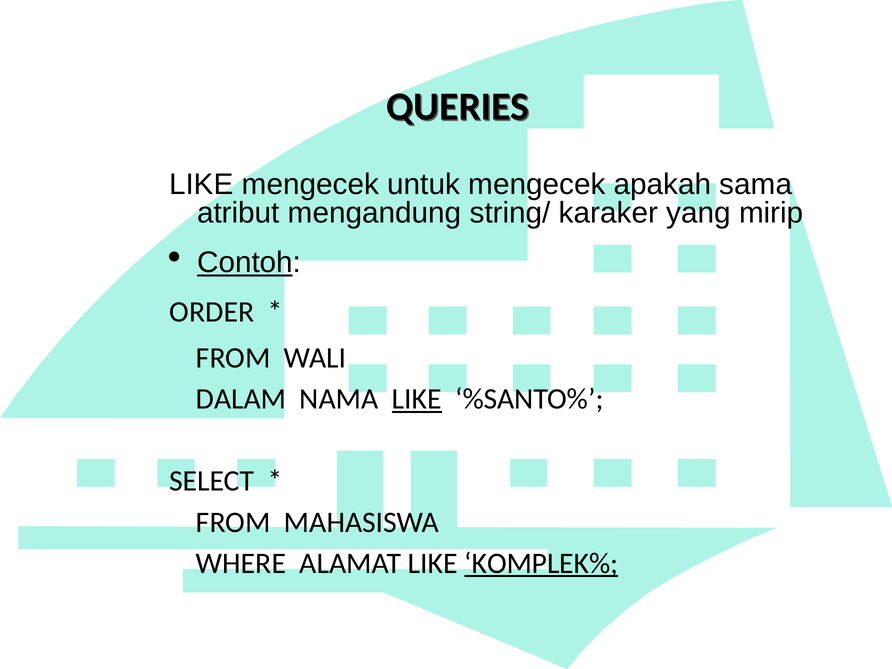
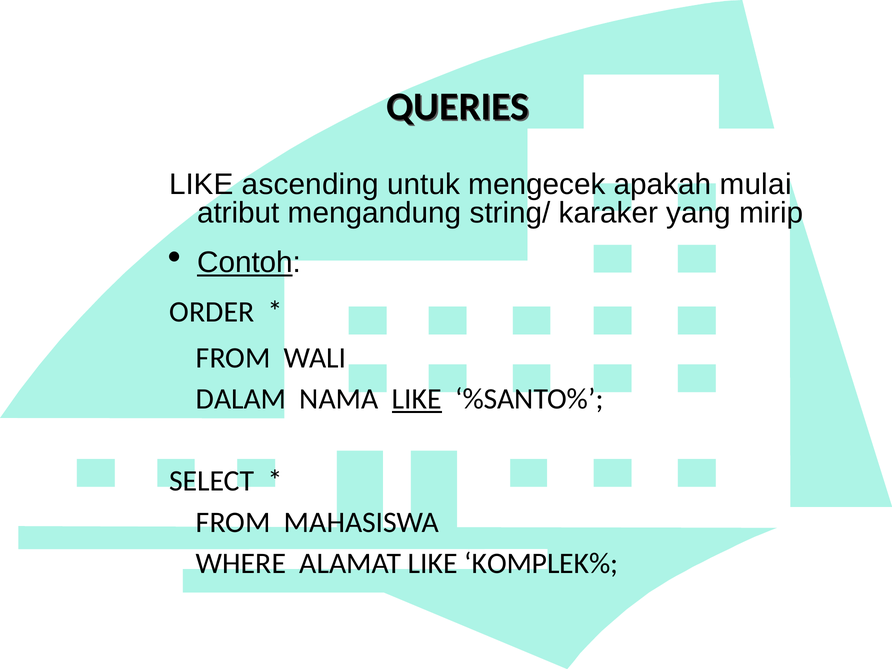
LIKE mengecek: mengecek -> ascending
sama: sama -> mulai
KOMPLEK% underline: present -> none
